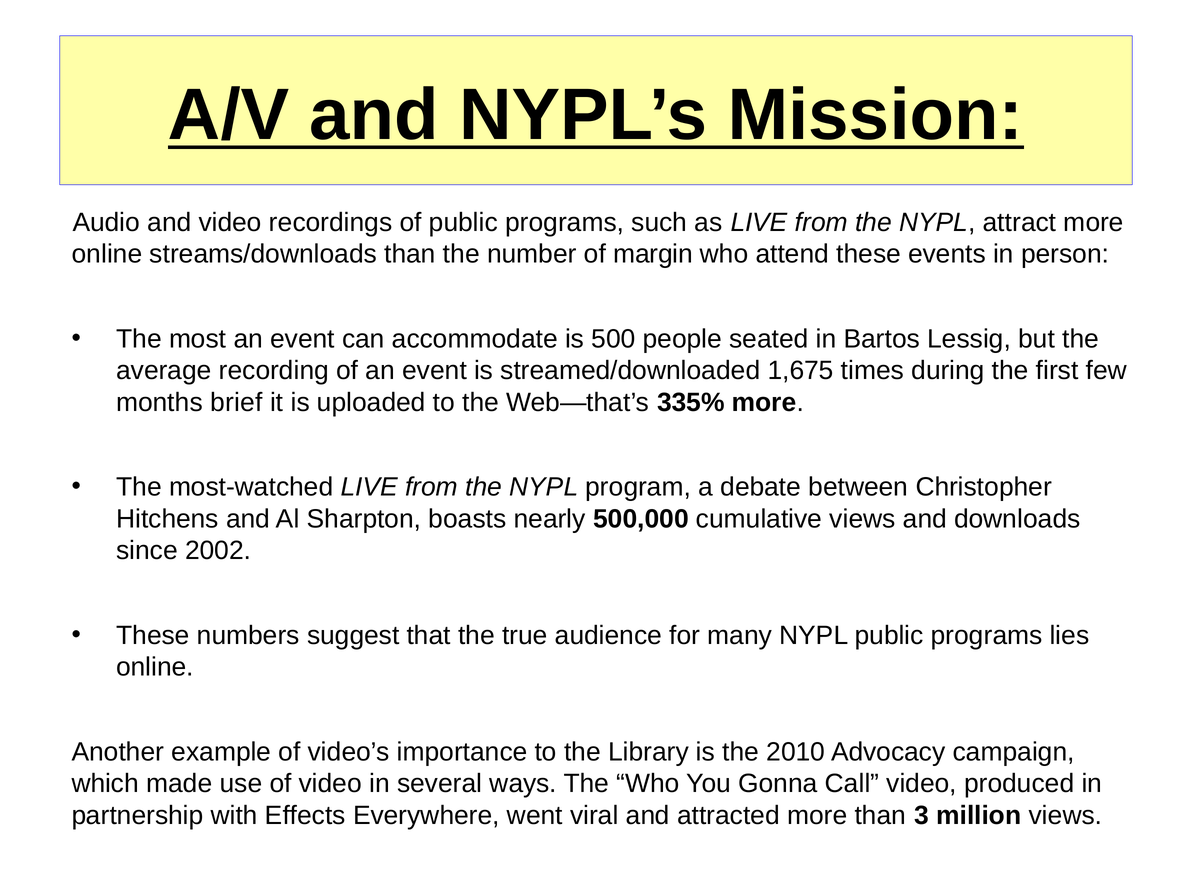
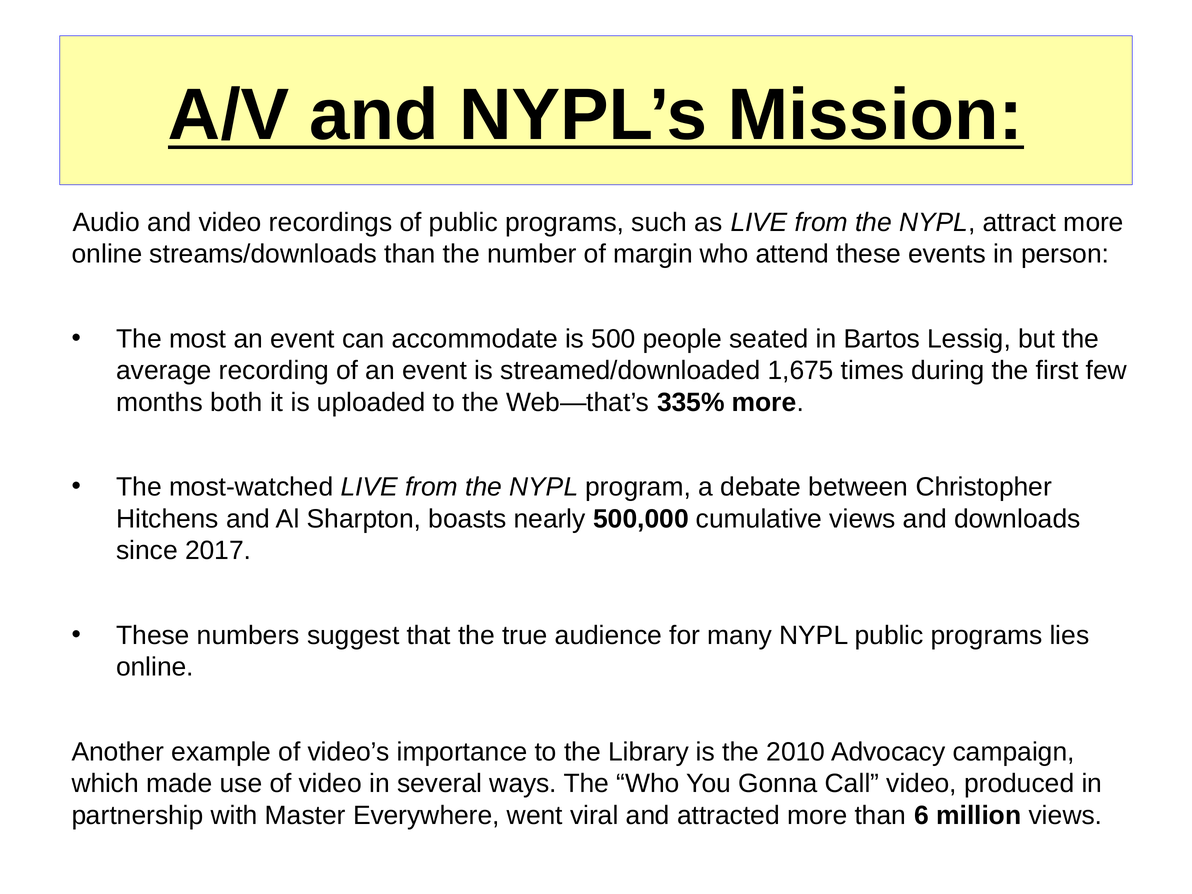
brief: brief -> both
2002: 2002 -> 2017
Effects: Effects -> Master
3: 3 -> 6
